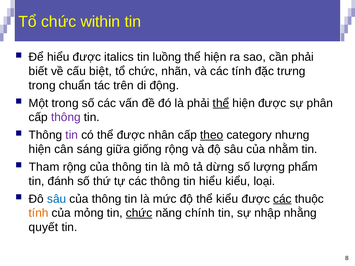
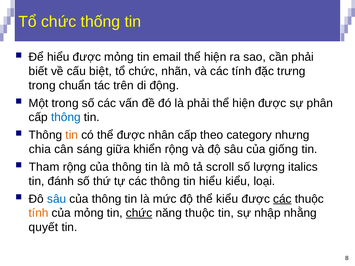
within: within -> thống
được italics: italics -> mỏng
luồng: luồng -> email
thể at (221, 103) underline: present -> none
thông at (66, 117) colour: purple -> blue
tin at (72, 135) colour: purple -> orange
theo underline: present -> none
hiện at (40, 149): hiện -> chia
giống: giống -> khiển
nhằm: nhằm -> giống
dừng: dừng -> scroll
phẩm: phẩm -> italics
năng chính: chính -> thuộc
